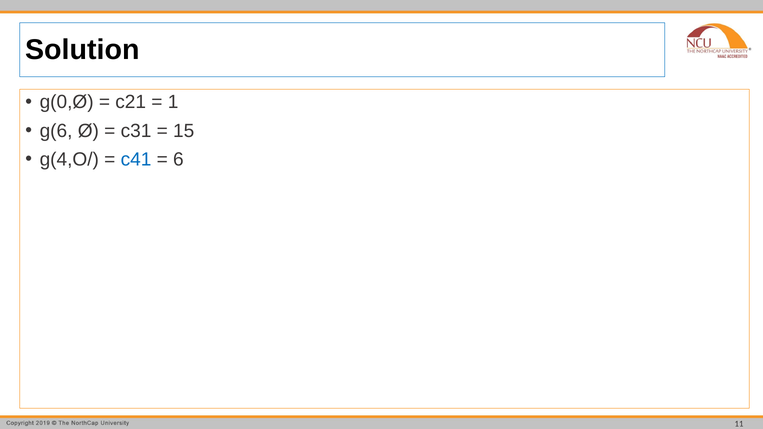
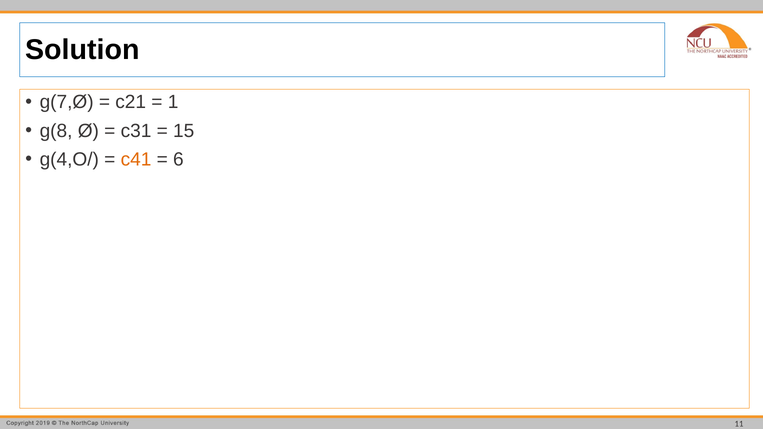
g(0,Ø: g(0,Ø -> g(7,Ø
g(6: g(6 -> g(8
c41 colour: blue -> orange
